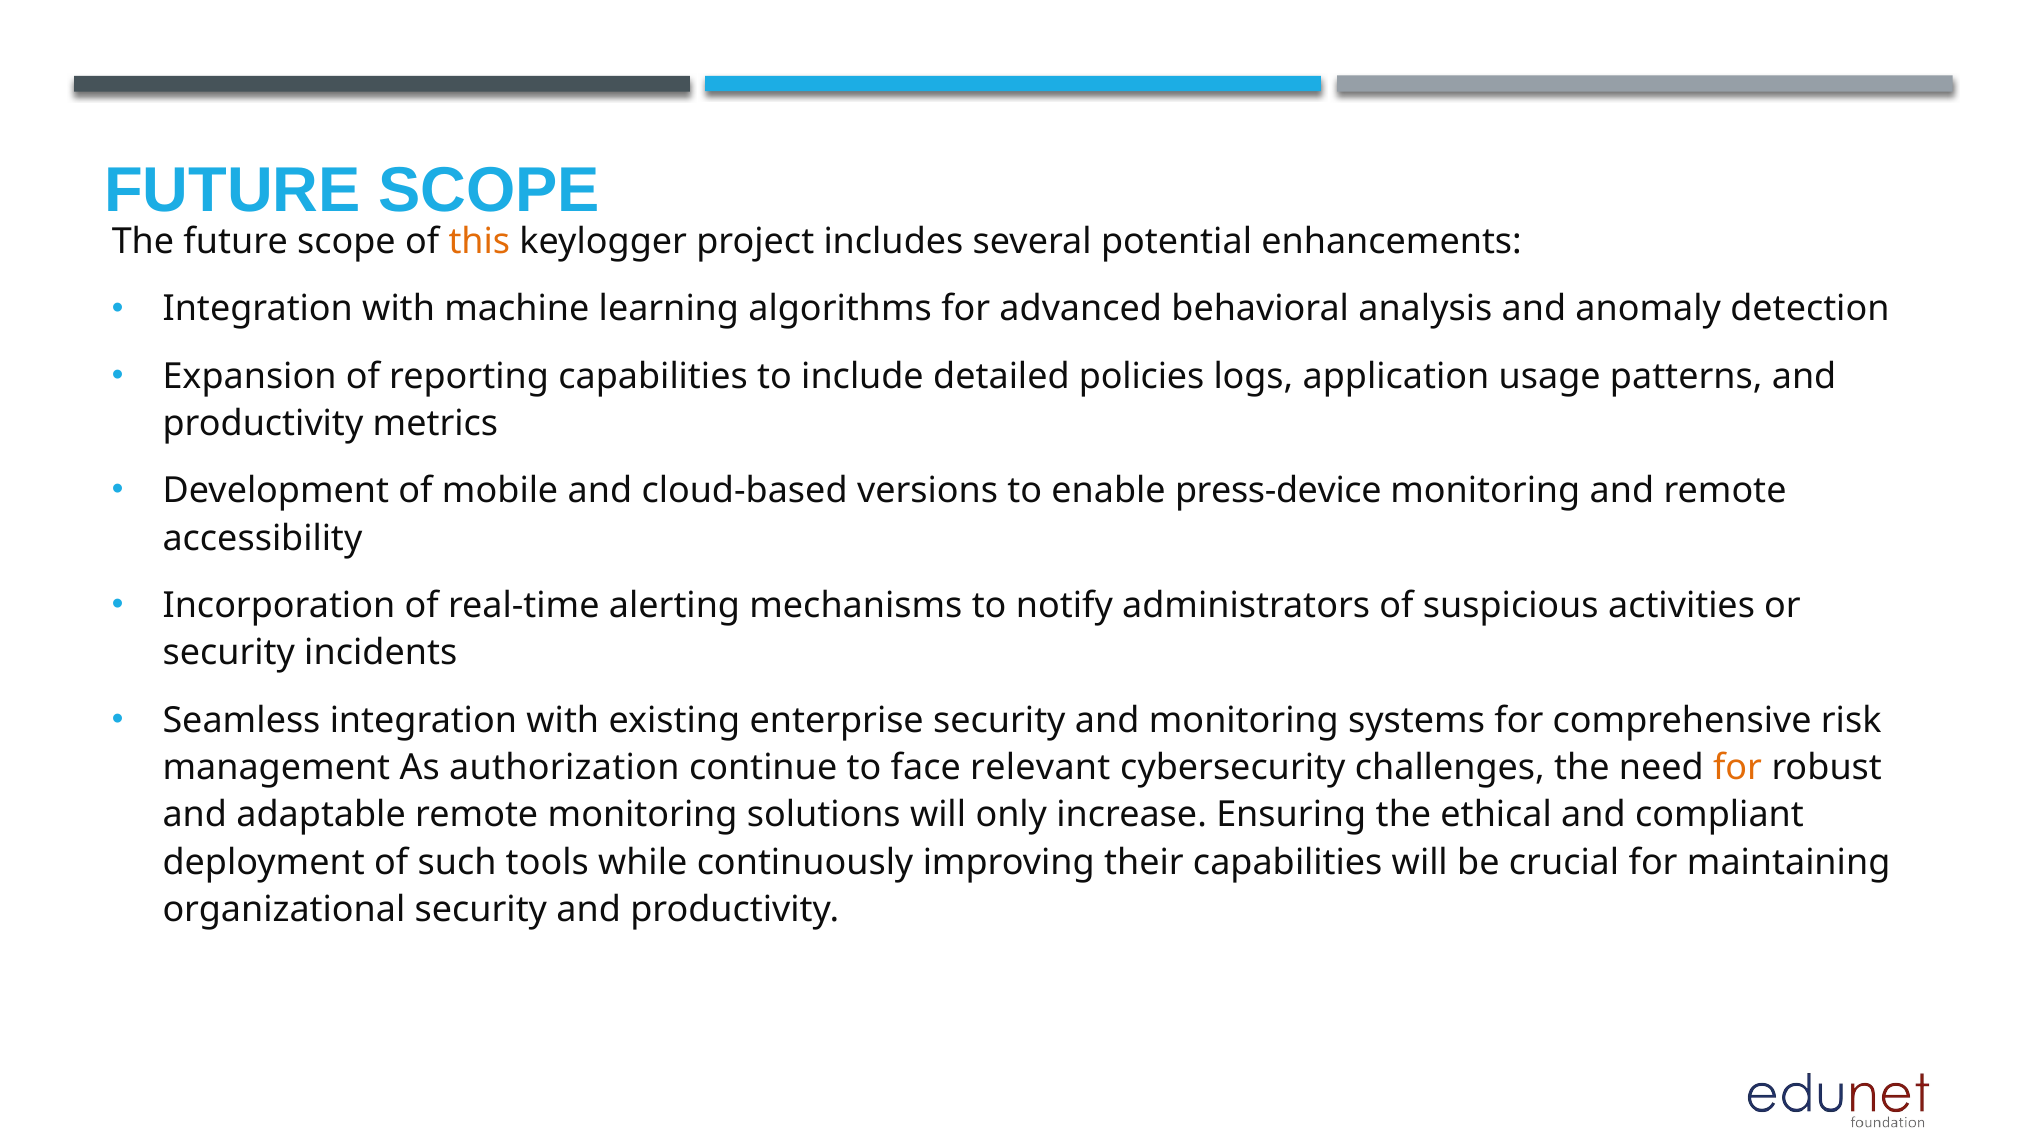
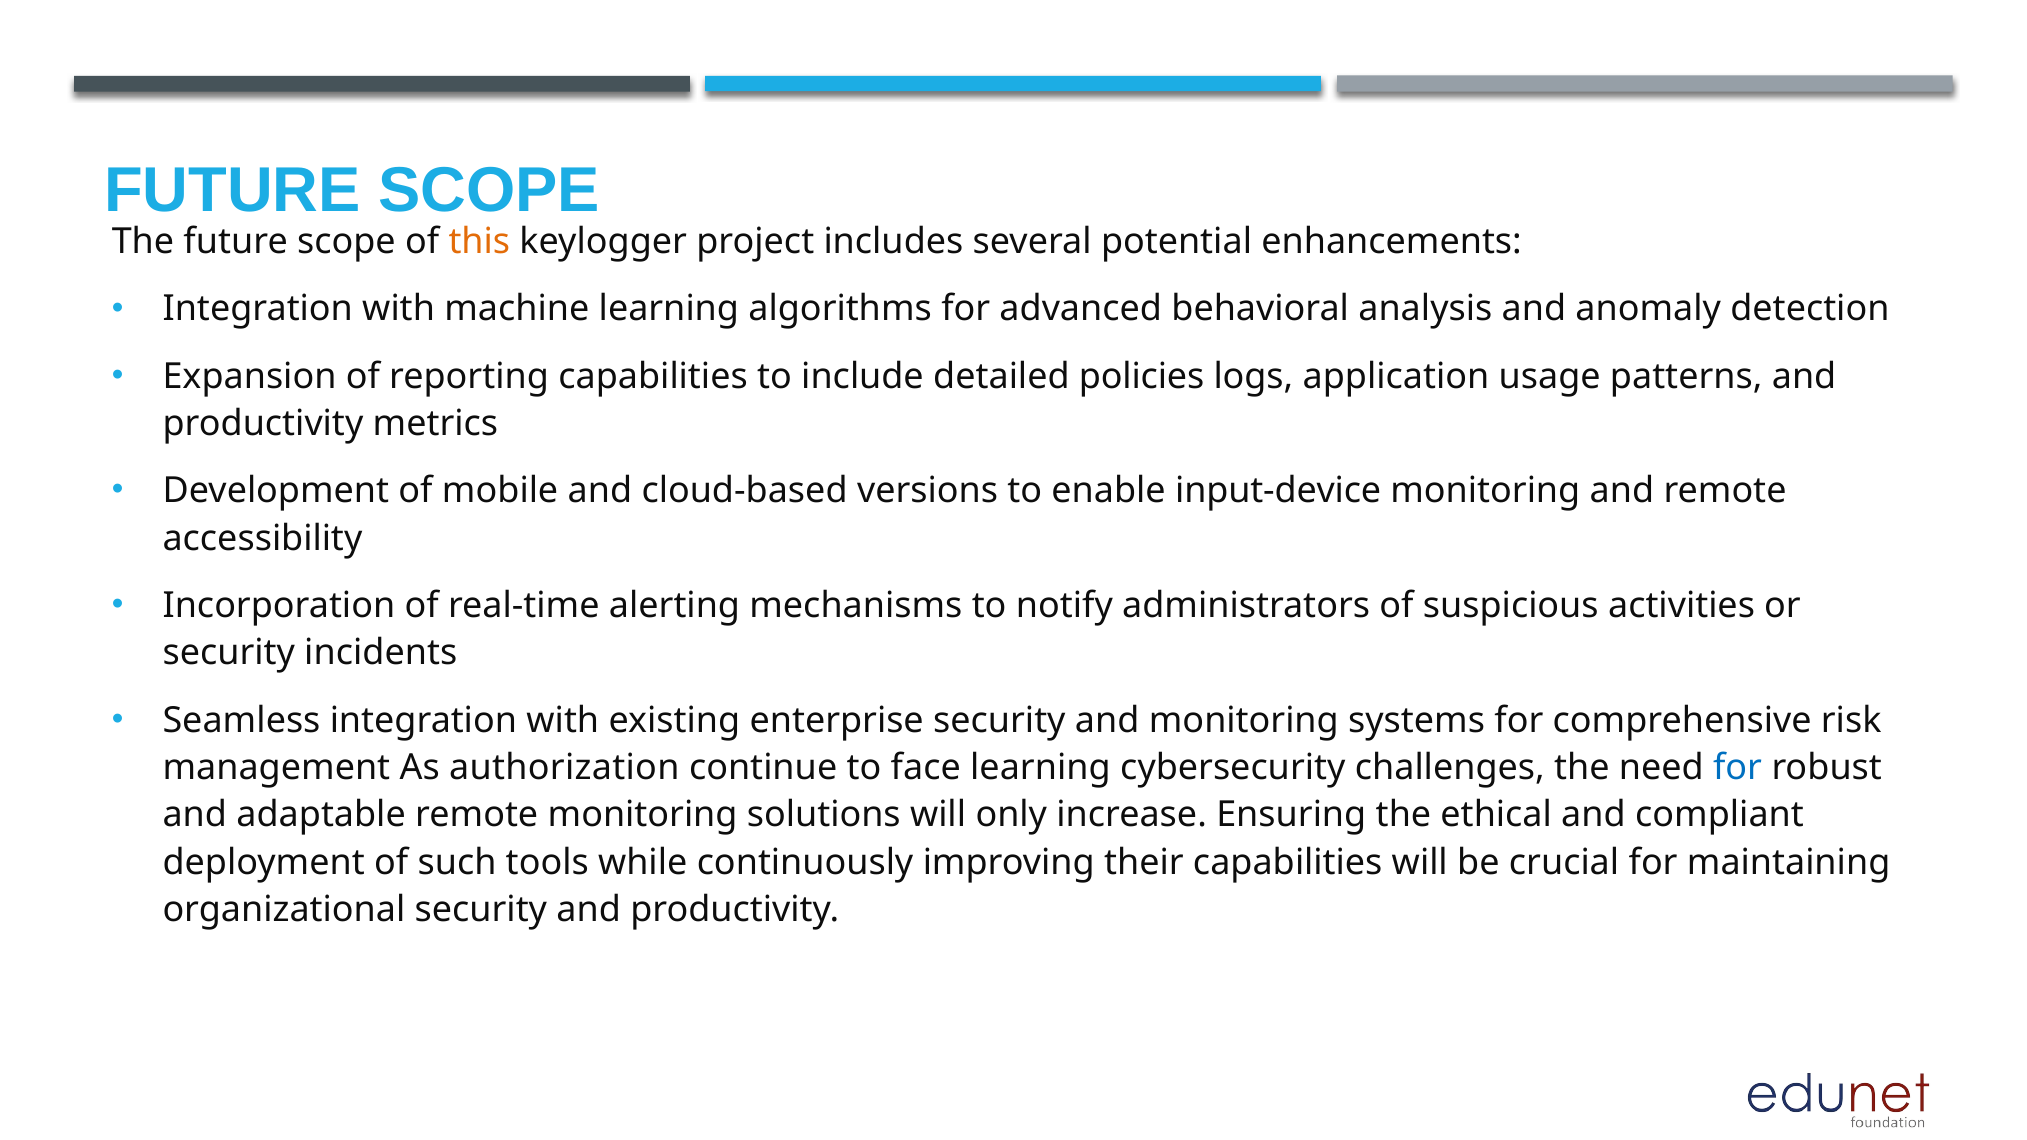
press-device: press-device -> input-device
face relevant: relevant -> learning
for at (1738, 768) colour: orange -> blue
